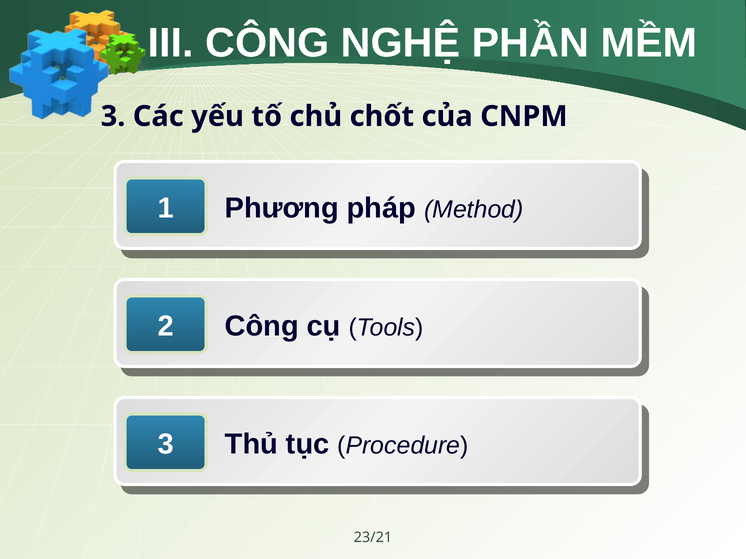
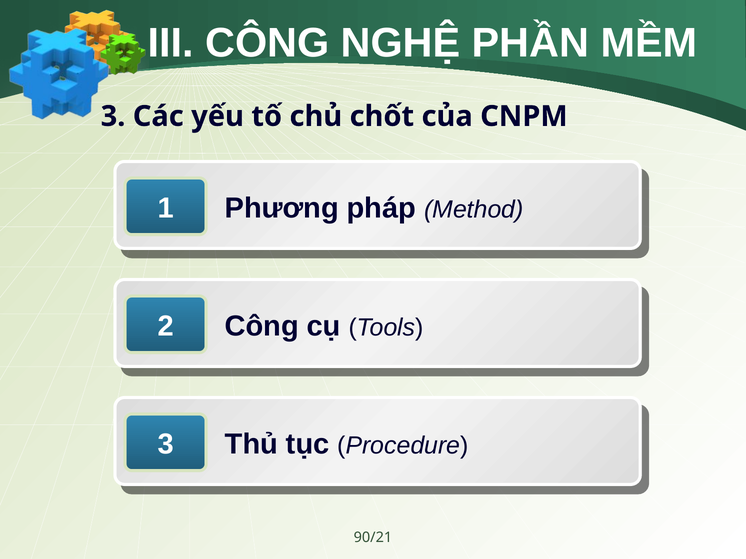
23/21: 23/21 -> 90/21
